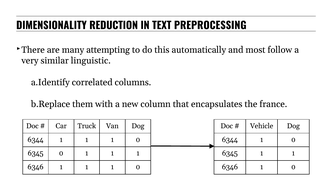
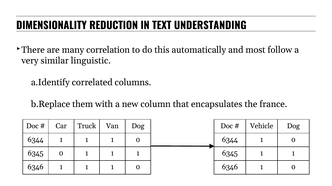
PREPROCESSING: PREPROCESSING -> UNDERSTANDING
attempting: attempting -> correlation
